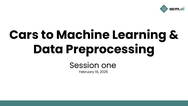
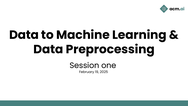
Cars at (24, 35): Cars -> Data
